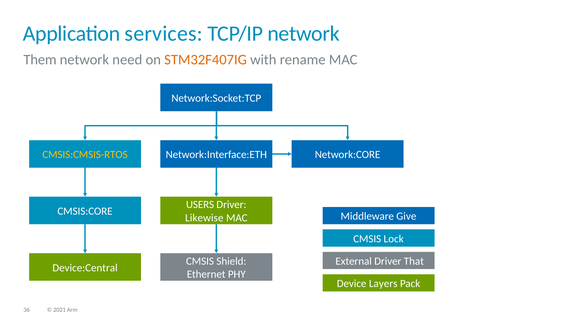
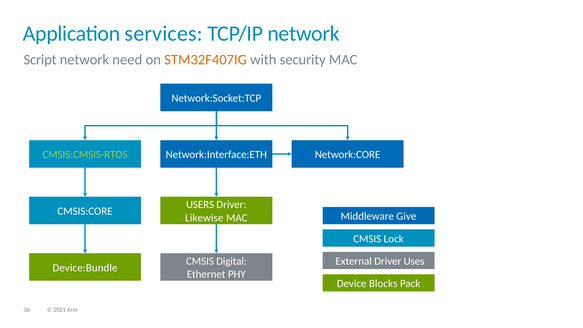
Them: Them -> Script
rename: rename -> security
CMSIS:CMSIS-RTOS colour: yellow -> light green
Shield: Shield -> Digital
That: That -> Uses
Device:Central: Device:Central -> Device:Bundle
Layers: Layers -> Blocks
